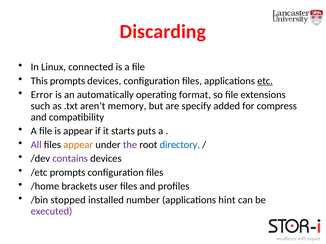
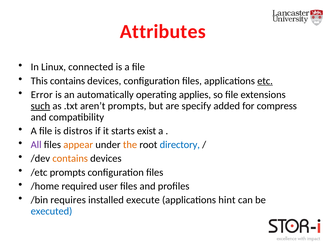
Discarding: Discarding -> Attributes
This prompts: prompts -> contains
format: format -> applies
such underline: none -> present
aren’t memory: memory -> prompts
is appear: appear -> distros
puts: puts -> exist
the colour: purple -> orange
contains at (70, 159) colour: purple -> orange
brackets: brackets -> required
stopped: stopped -> requires
number: number -> execute
executed colour: purple -> blue
